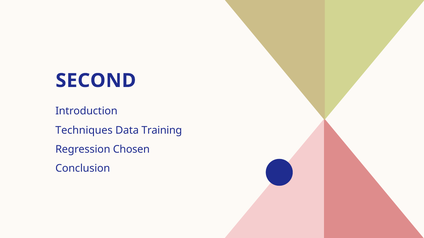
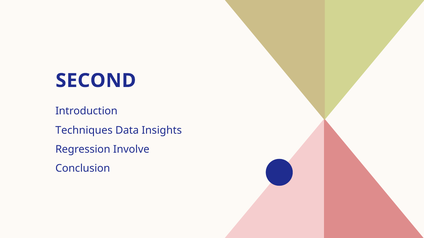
Training: Training -> Insights
Chosen: Chosen -> Involve
